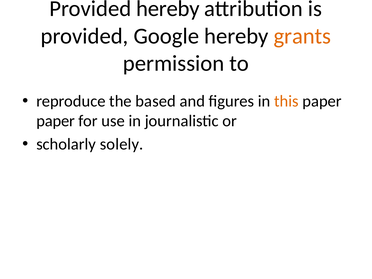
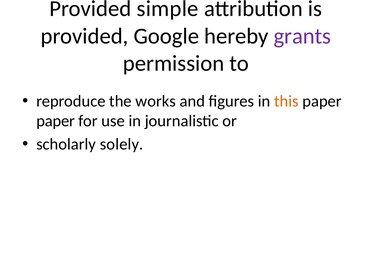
Provided hereby: hereby -> simple
grants colour: orange -> purple
based: based -> works
